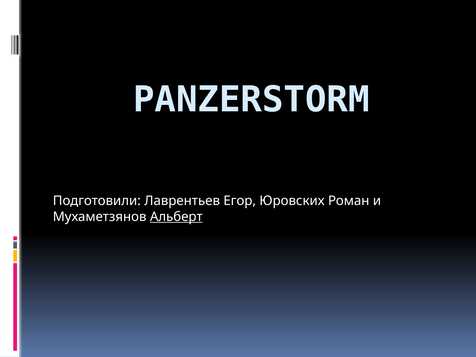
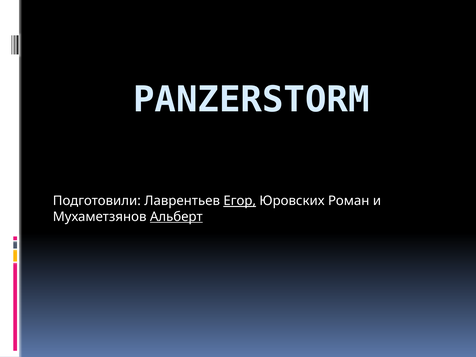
Егор underline: none -> present
